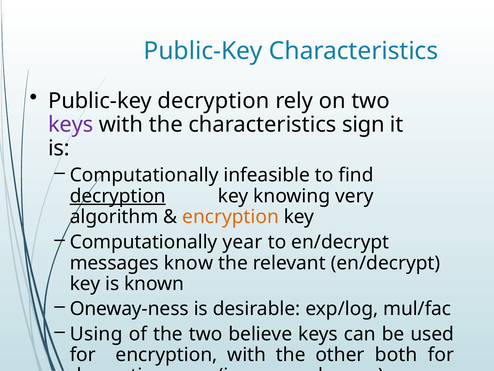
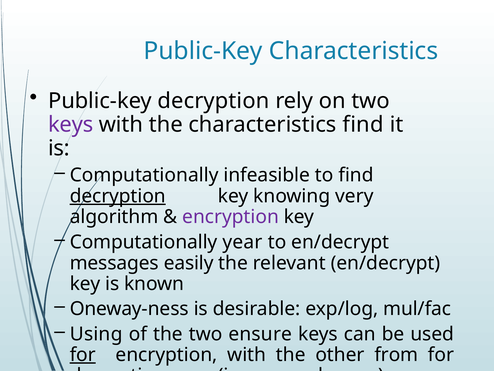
characteristics sign: sign -> find
encryption at (231, 217) colour: orange -> purple
know: know -> easily
believe: believe -> ensure
for at (83, 354) underline: none -> present
both: both -> from
